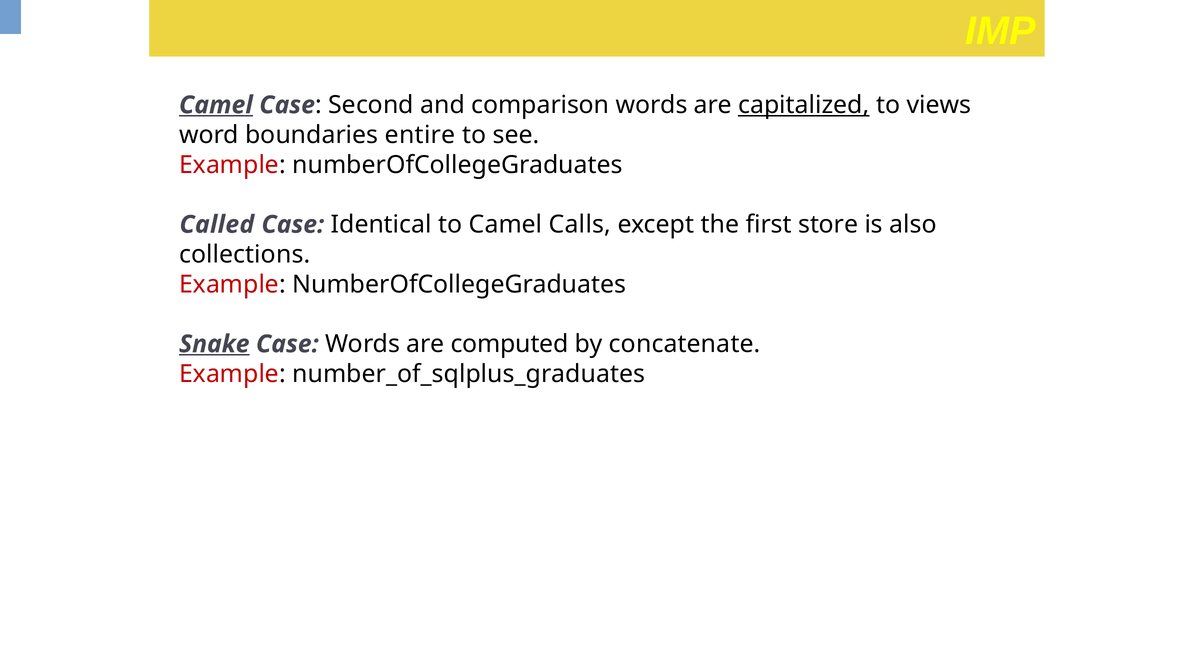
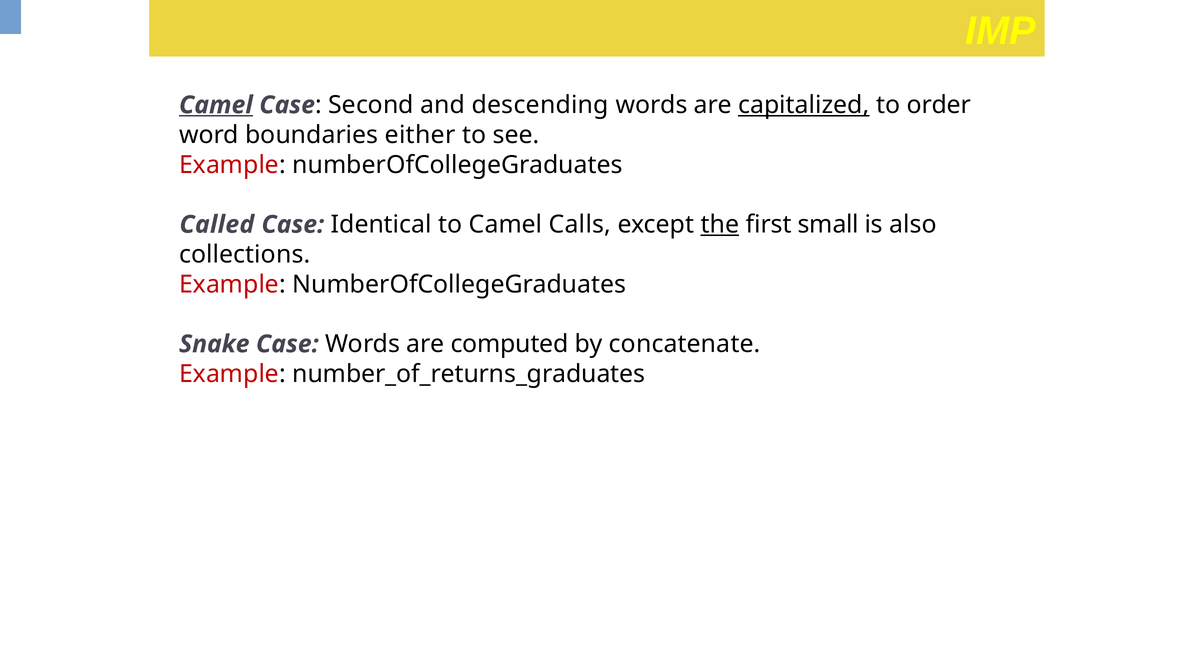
comparison: comparison -> descending
views: views -> order
entire: entire -> either
the underline: none -> present
store: store -> small
Snake underline: present -> none
number_of_sqlplus_graduates: number_of_sqlplus_graduates -> number_of_returns_graduates
